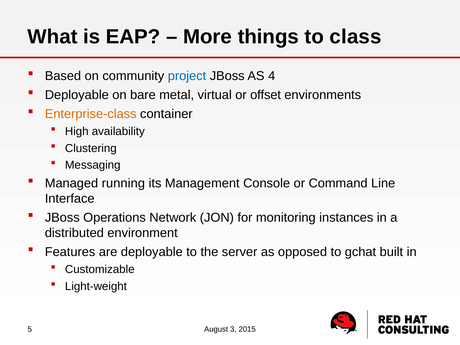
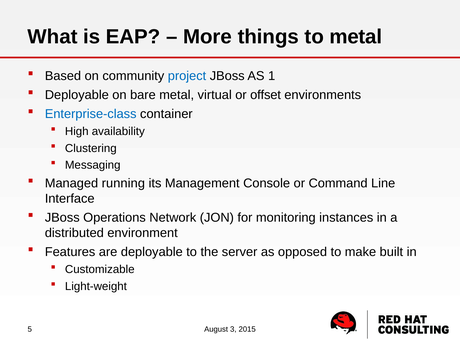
to class: class -> metal
4: 4 -> 1
Enterprise-class colour: orange -> blue
gchat: gchat -> make
